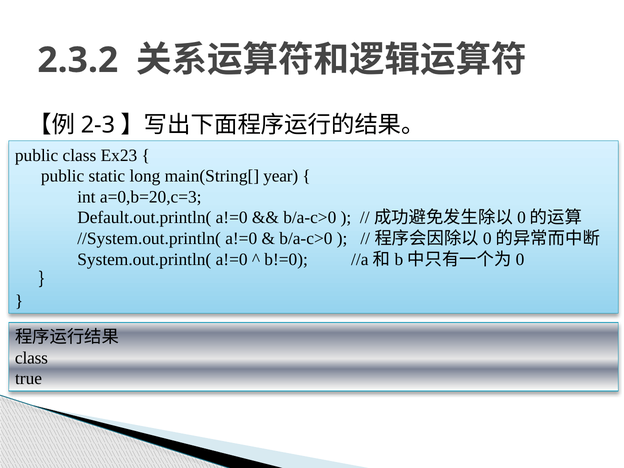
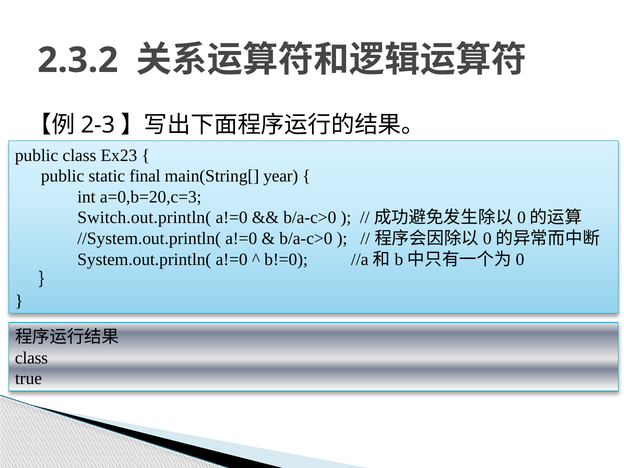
long: long -> final
Default.out.println(: Default.out.println( -> Switch.out.println(
